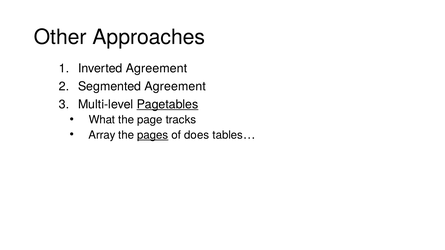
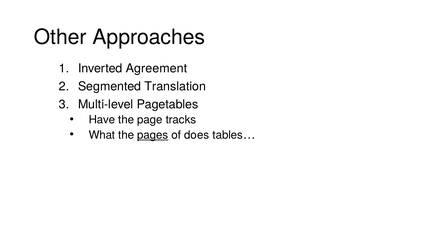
Segmented Agreement: Agreement -> Translation
Pagetables underline: present -> none
What: What -> Have
Array: Array -> What
